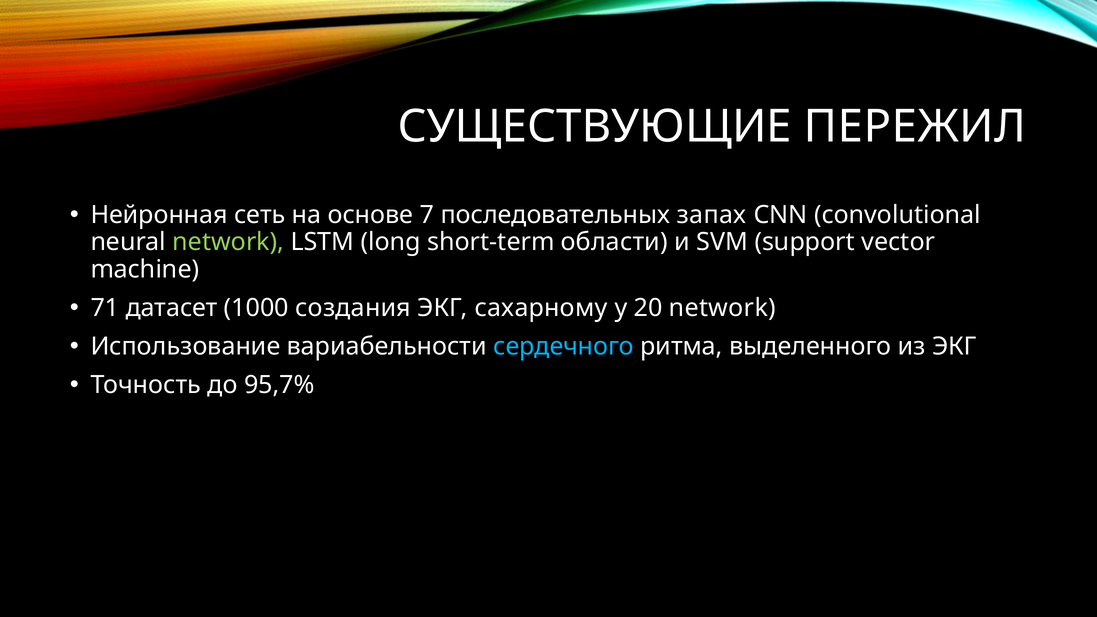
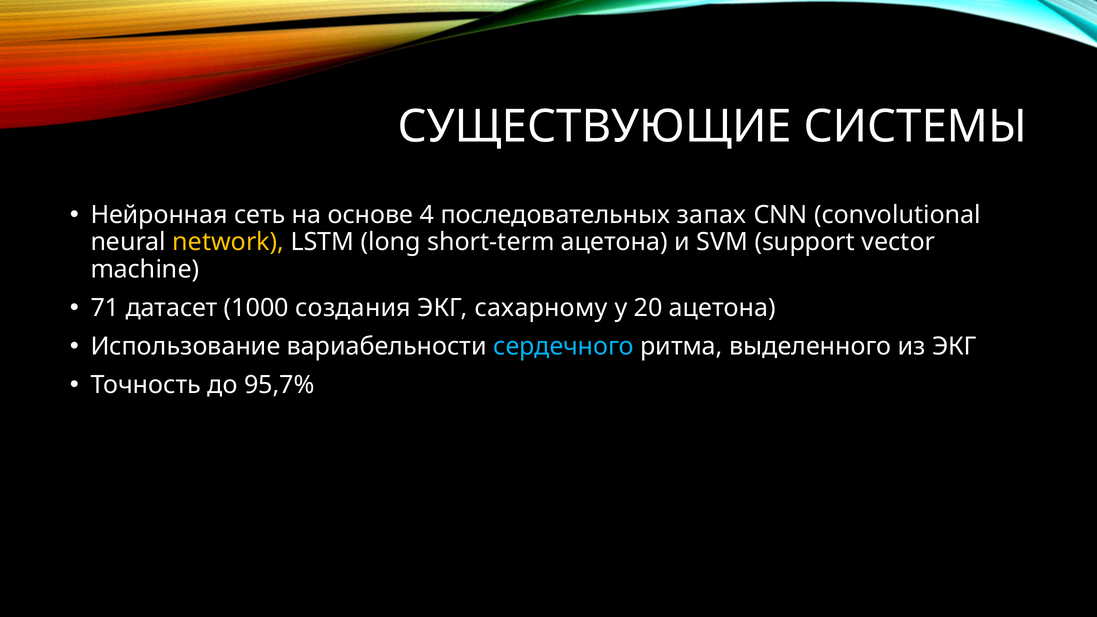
ПЕРЕЖИЛ: ПЕРЕЖИЛ -> СИСТЕМЫ
7: 7 -> 4
network at (228, 242) colour: light green -> yellow
short-term области: области -> ацетона
20 network: network -> ацетона
